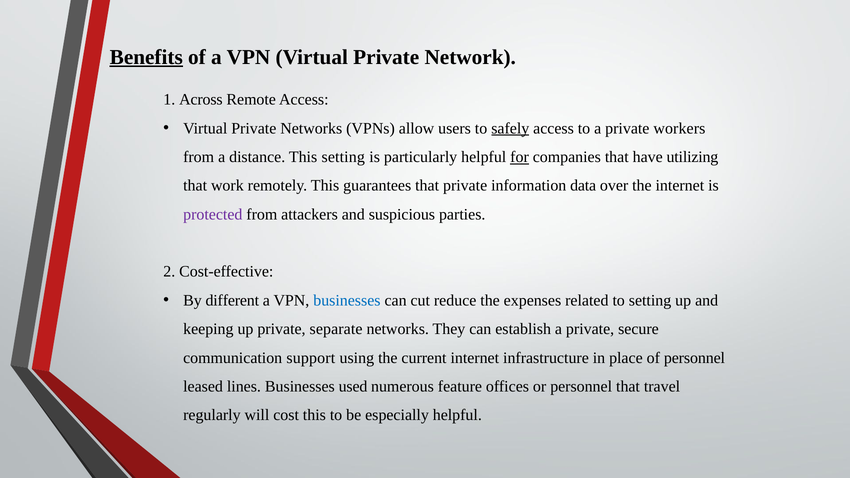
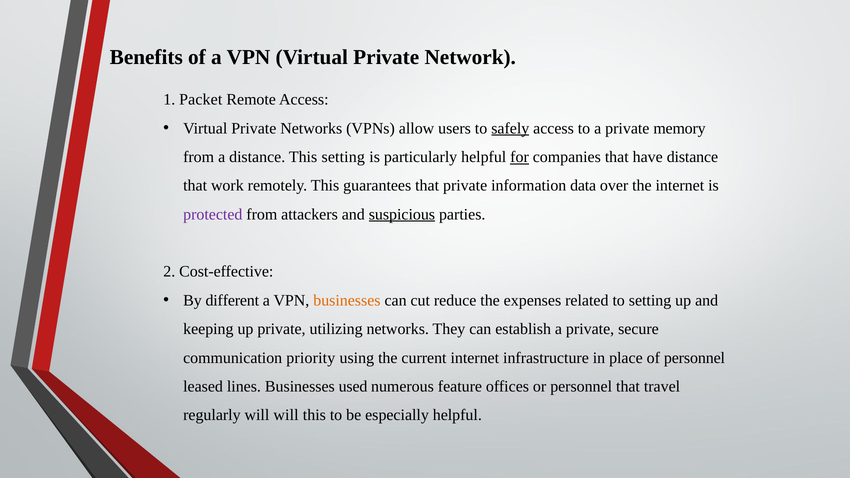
Benefits underline: present -> none
Across: Across -> Packet
workers: workers -> memory
have utilizing: utilizing -> distance
suspicious underline: none -> present
businesses at (347, 300) colour: blue -> orange
separate: separate -> utilizing
support: support -> priority
will cost: cost -> will
